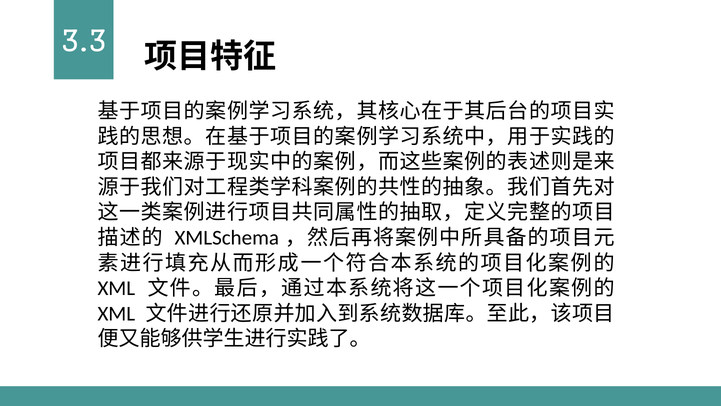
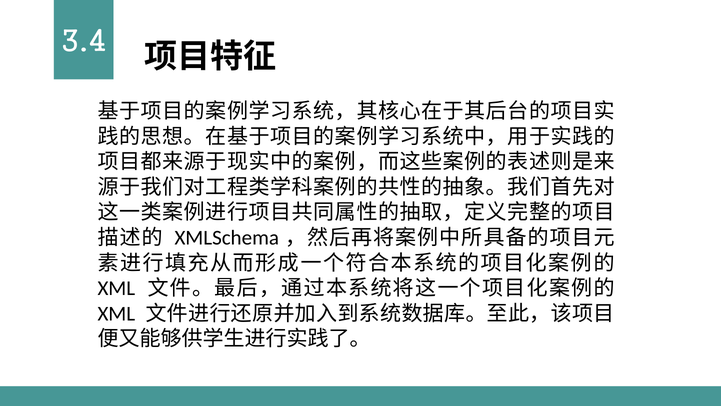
3.3: 3.3 -> 3.4
